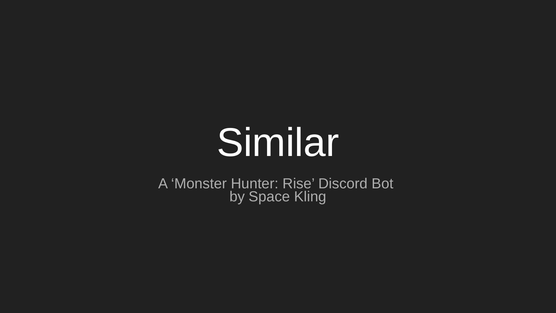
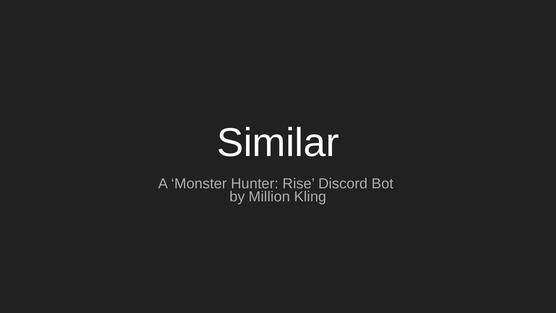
Space: Space -> Million
